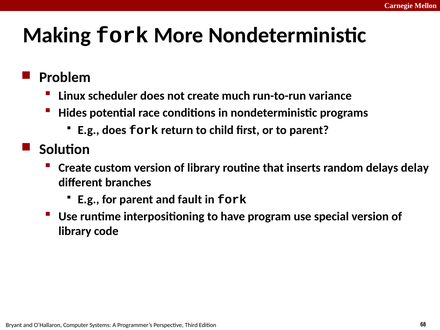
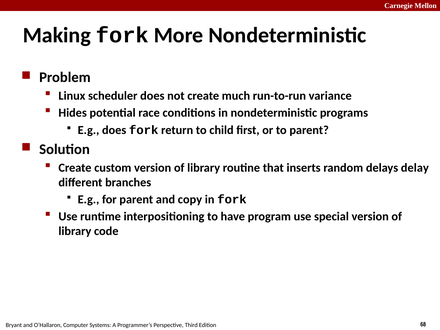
fault: fault -> copy
